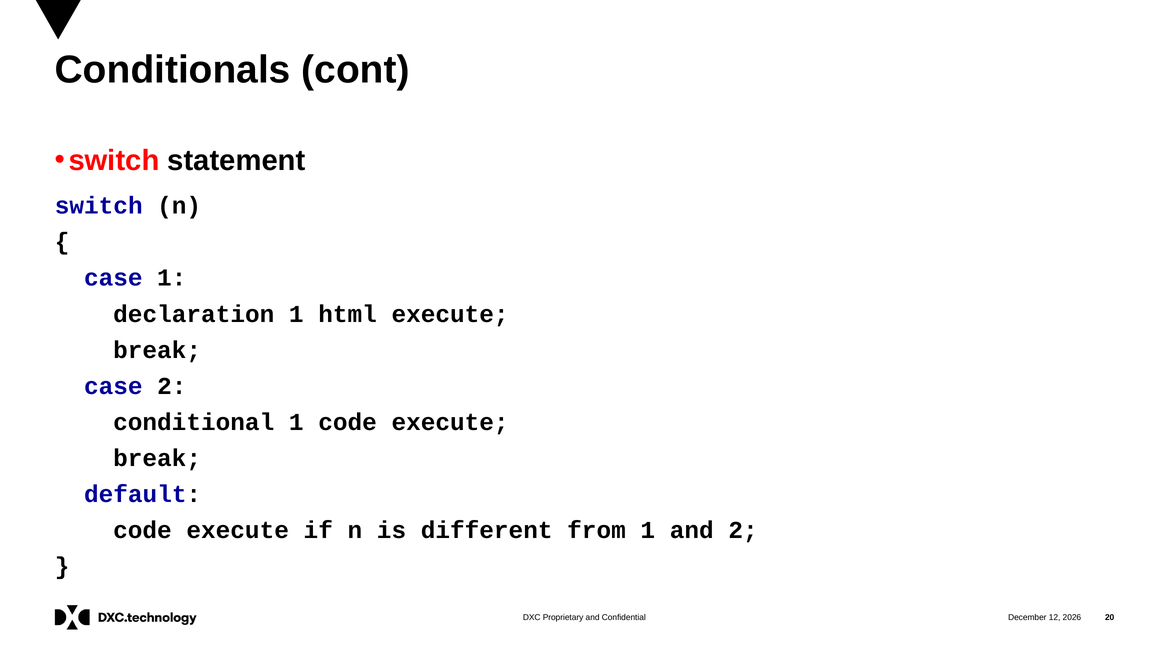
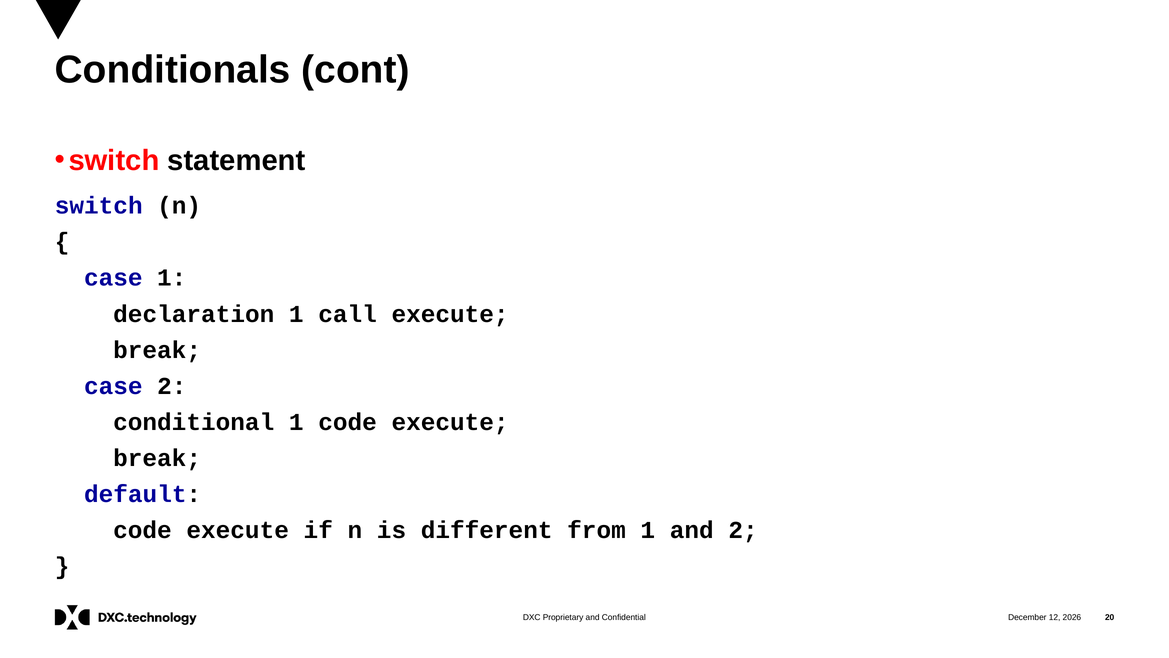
html: html -> call
